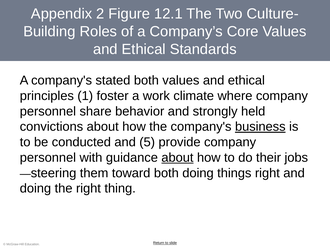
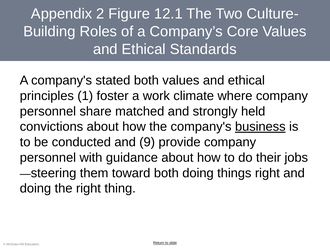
behavior: behavior -> matched
5: 5 -> 9
about at (177, 157) underline: present -> none
